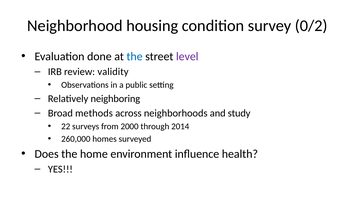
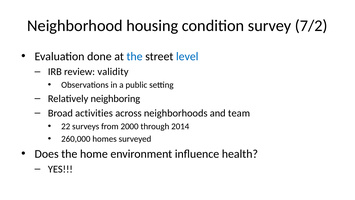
0/2: 0/2 -> 7/2
level colour: purple -> blue
methods: methods -> activities
study: study -> team
